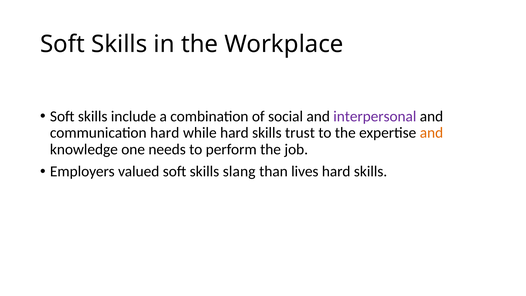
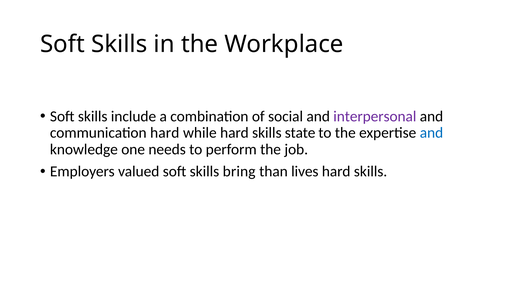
trust: trust -> state
and at (431, 133) colour: orange -> blue
slang: slang -> bring
